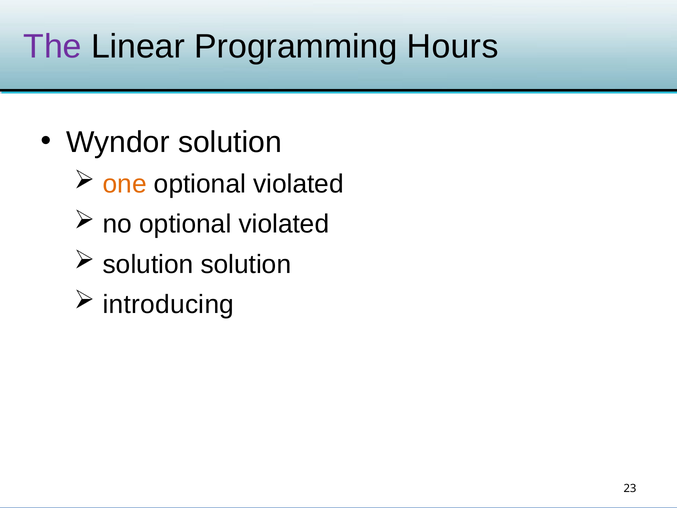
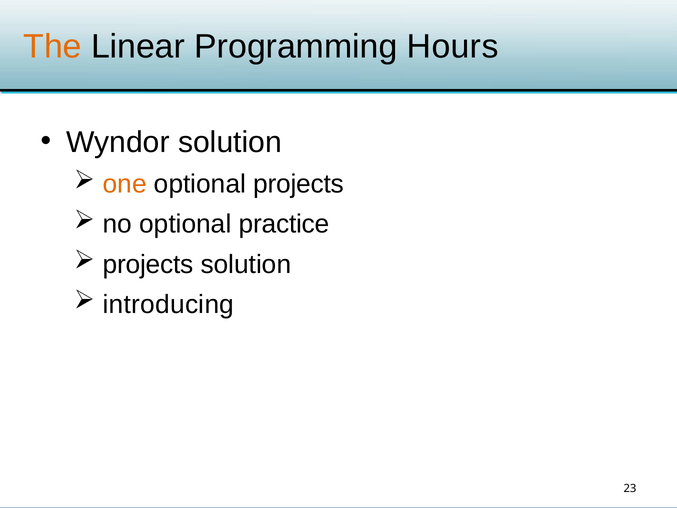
The colour: purple -> orange
violated at (298, 184): violated -> projects
no optional violated: violated -> practice
solution at (148, 264): solution -> projects
